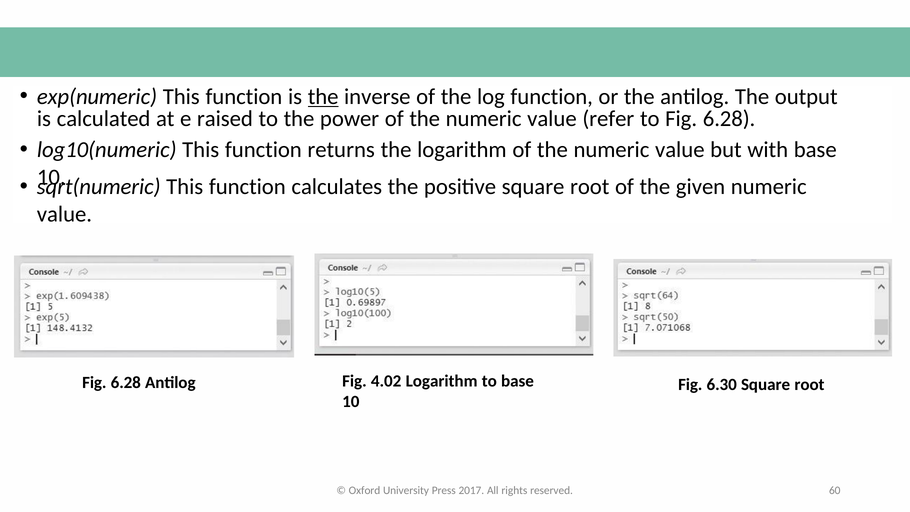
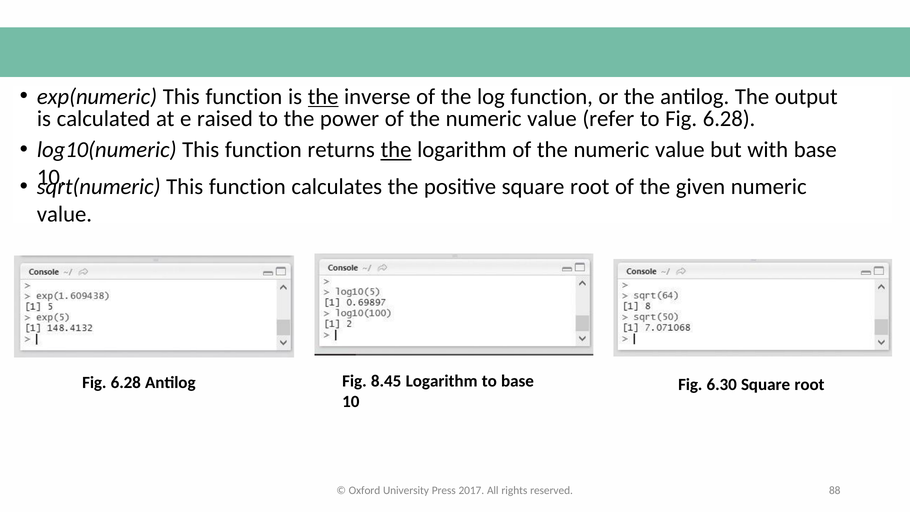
the at (396, 150) underline: none -> present
4.02: 4.02 -> 8.45
60: 60 -> 88
